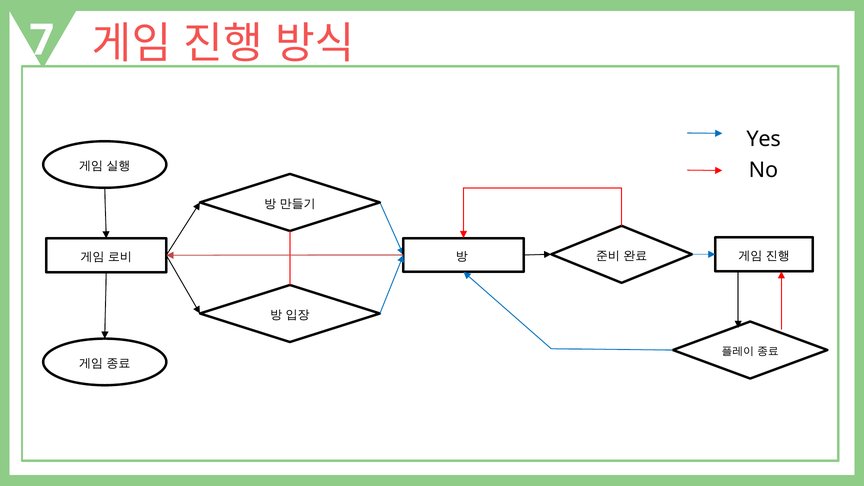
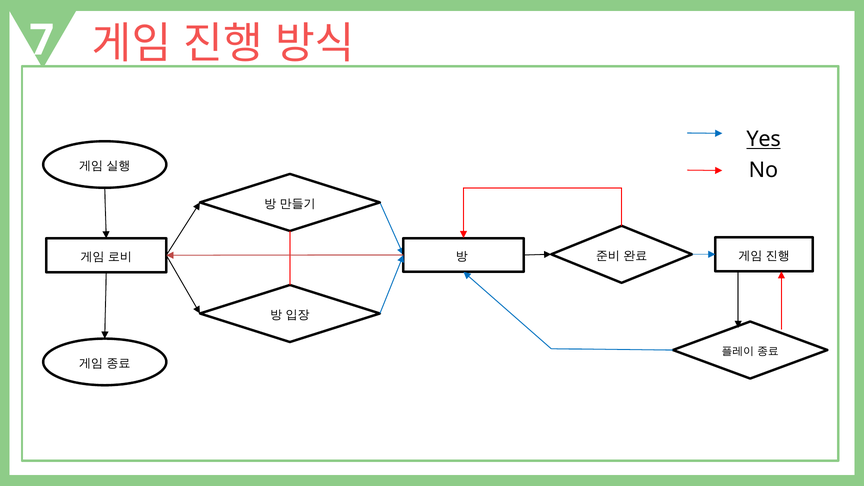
Yes underline: none -> present
